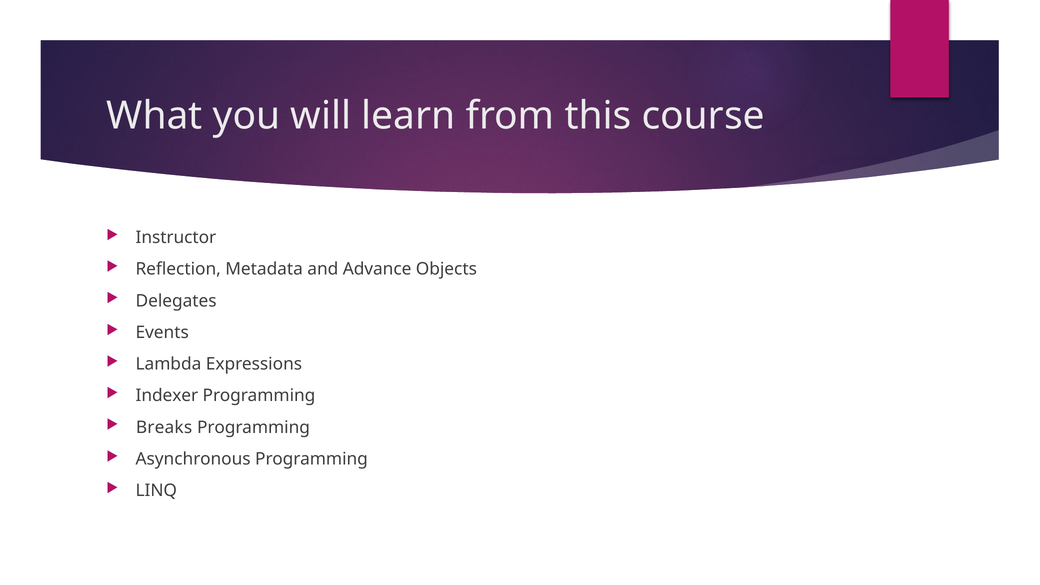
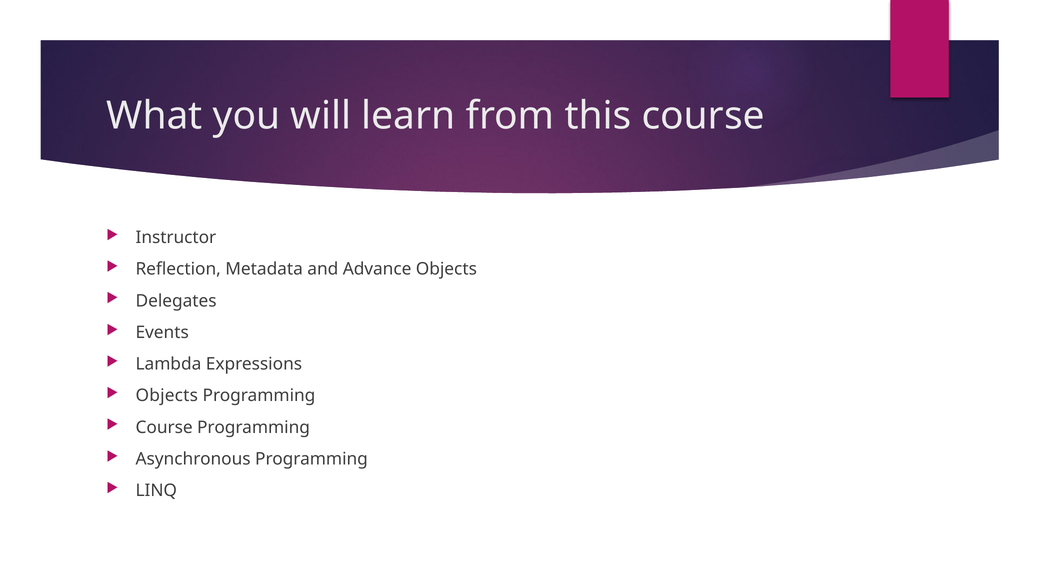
Indexer at (167, 396): Indexer -> Objects
Breaks at (164, 427): Breaks -> Course
